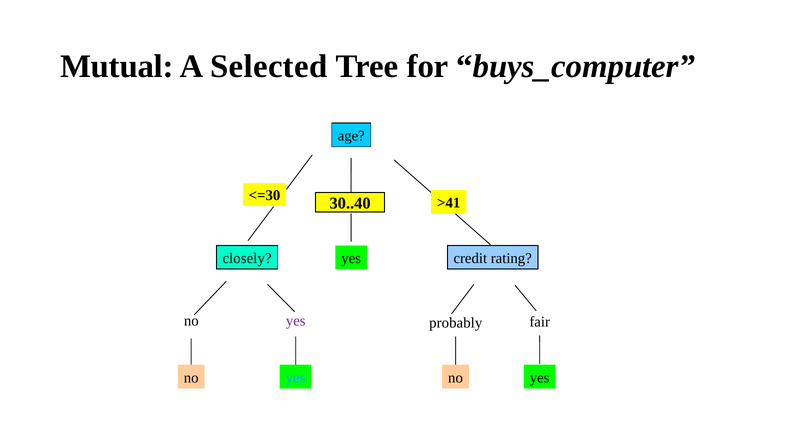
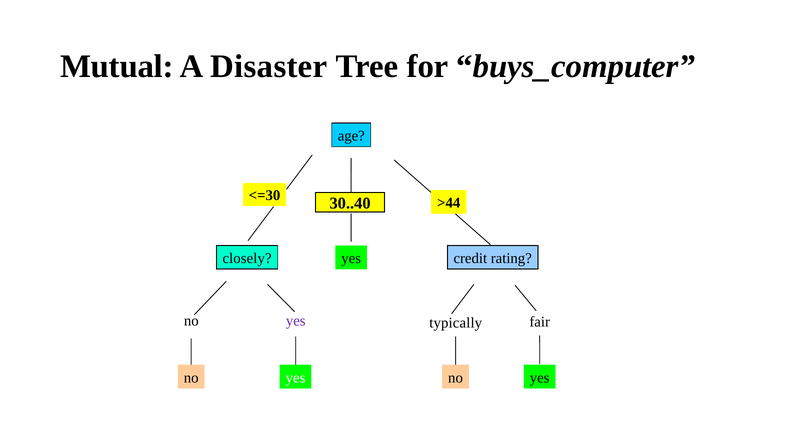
Selected: Selected -> Disaster
>41: >41 -> >44
probably: probably -> typically
yes at (296, 377) colour: light blue -> white
